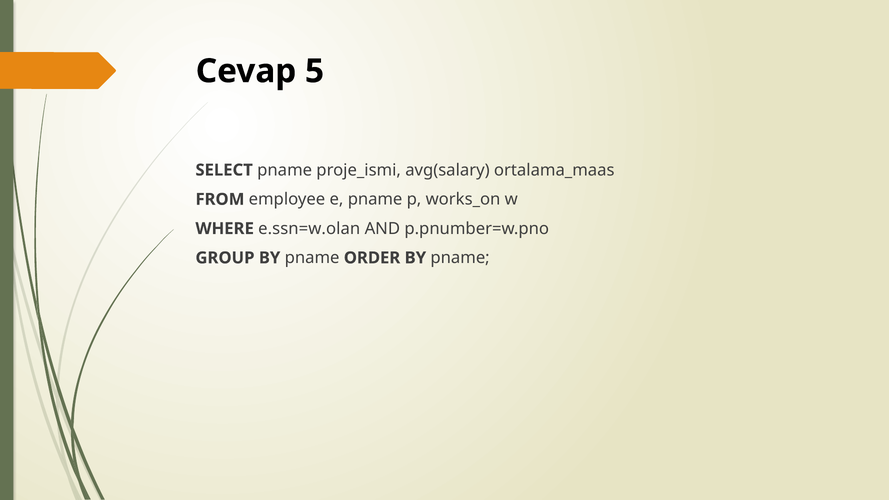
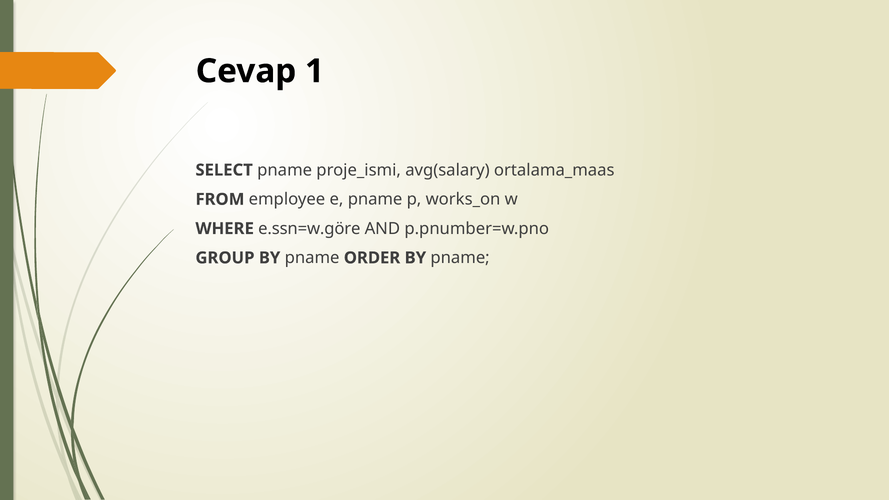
5: 5 -> 1
e.ssn=w.olan: e.ssn=w.olan -> e.ssn=w.göre
